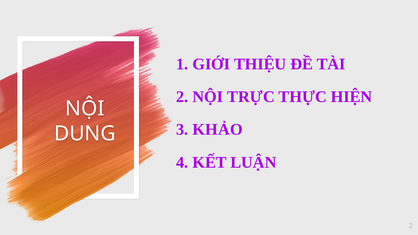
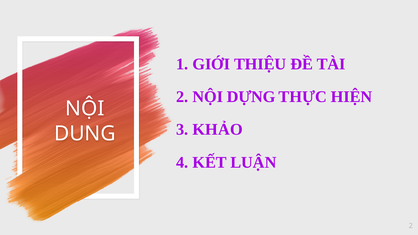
TRỰC: TRỰC -> DỰNG
